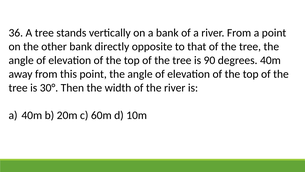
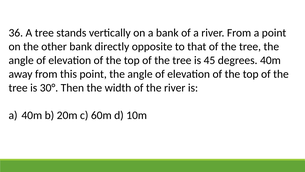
90: 90 -> 45
